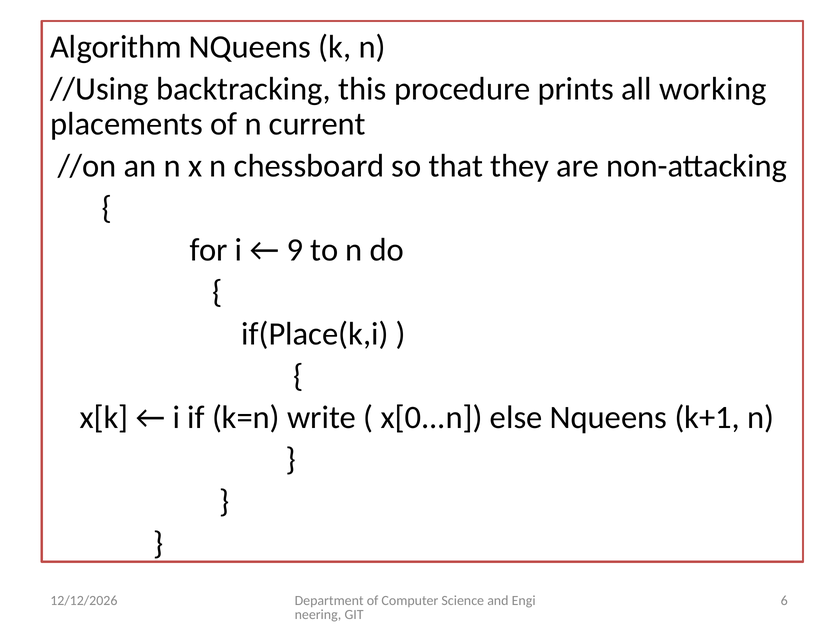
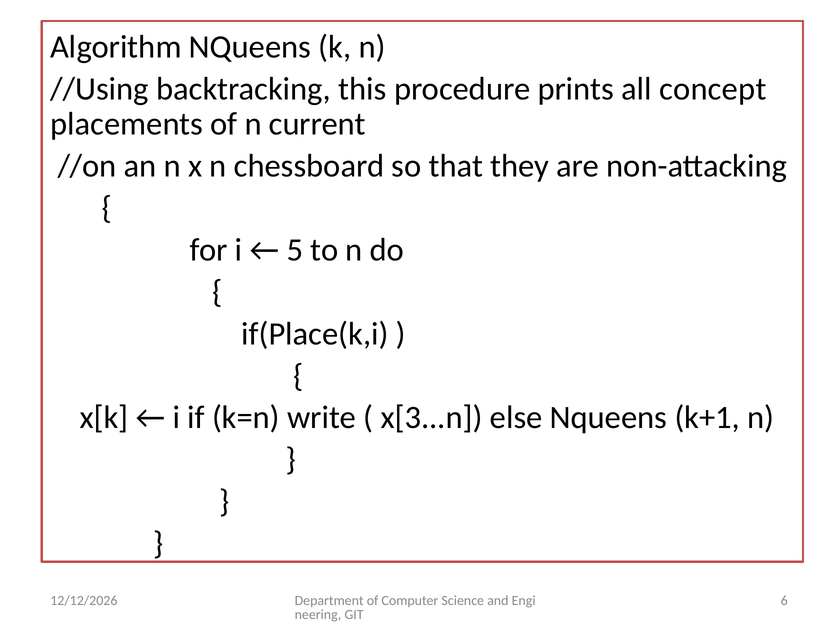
working: working -> concept
9: 9 -> 5
x[0...n: x[0...n -> x[3...n
